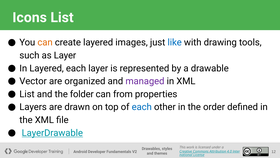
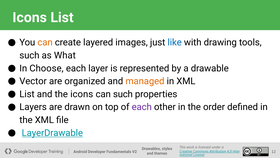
as Layer: Layer -> What
In Layered: Layered -> Choose
managed colour: purple -> orange
the folder: folder -> icons
can from: from -> such
each at (142, 107) colour: blue -> purple
